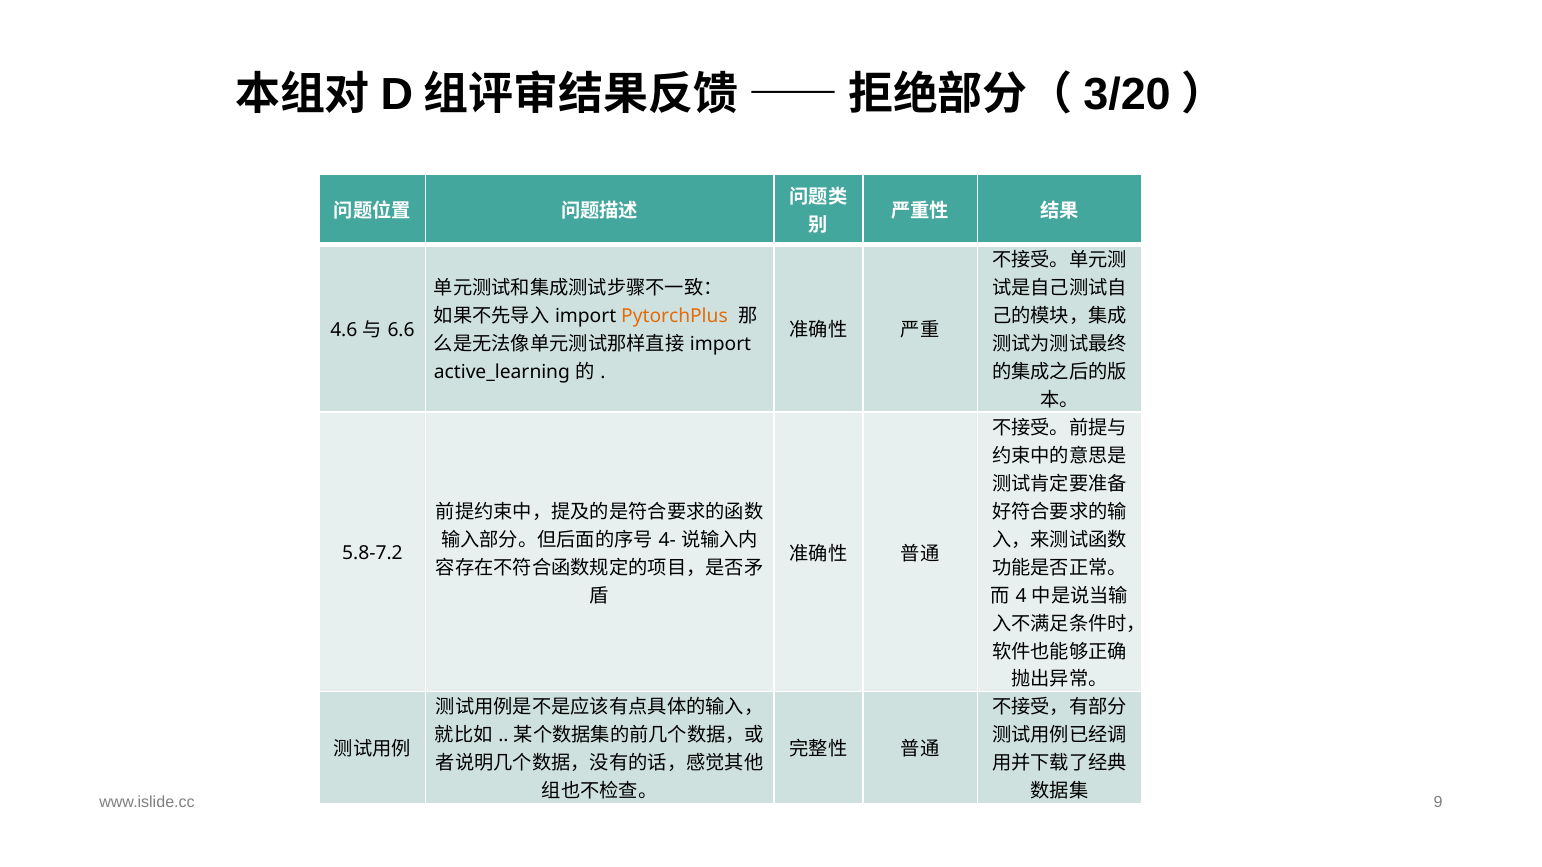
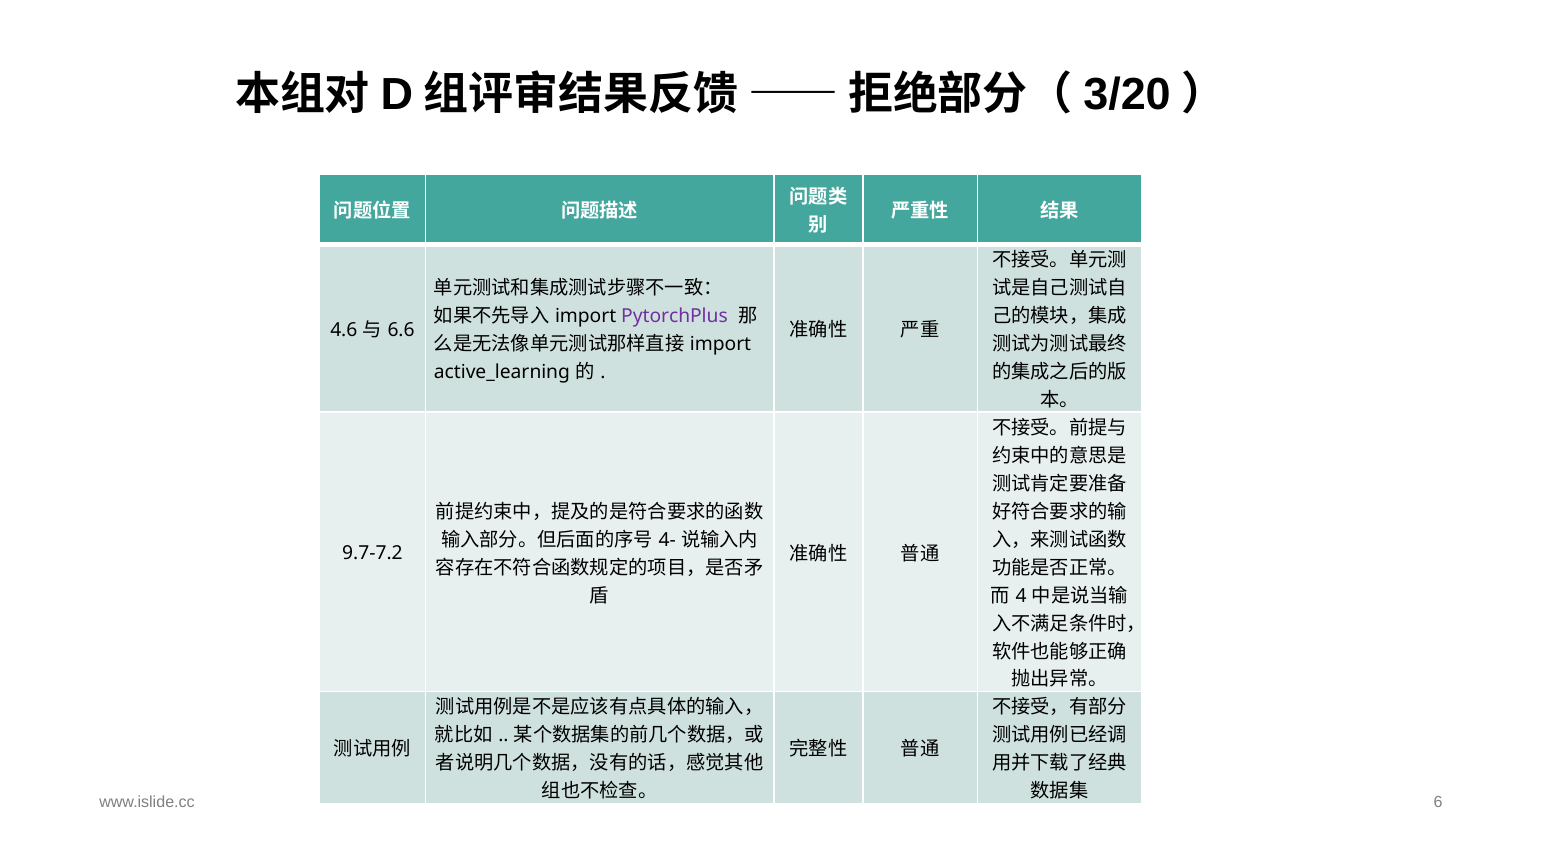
PytorchPlus colour: orange -> purple
5.8-7.2: 5.8-7.2 -> 9.7-7.2
9: 9 -> 6
